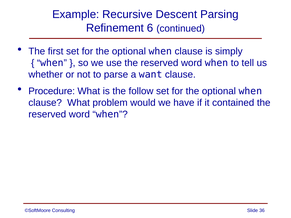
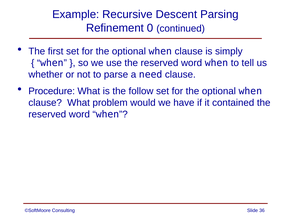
6: 6 -> 0
want: want -> need
